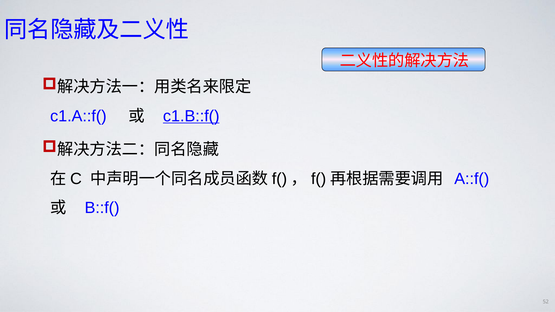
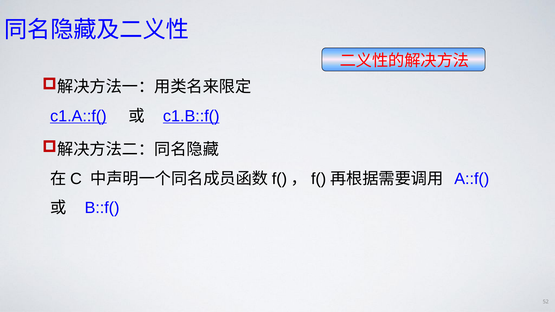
c1.A::f( underline: none -> present
